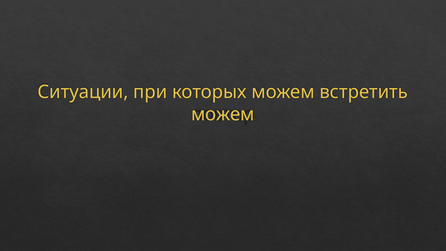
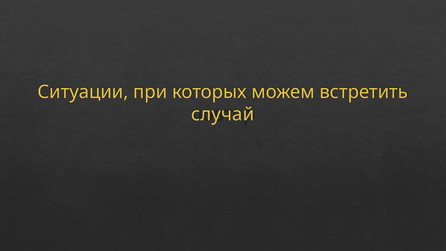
можем at (223, 114): можем -> случай
